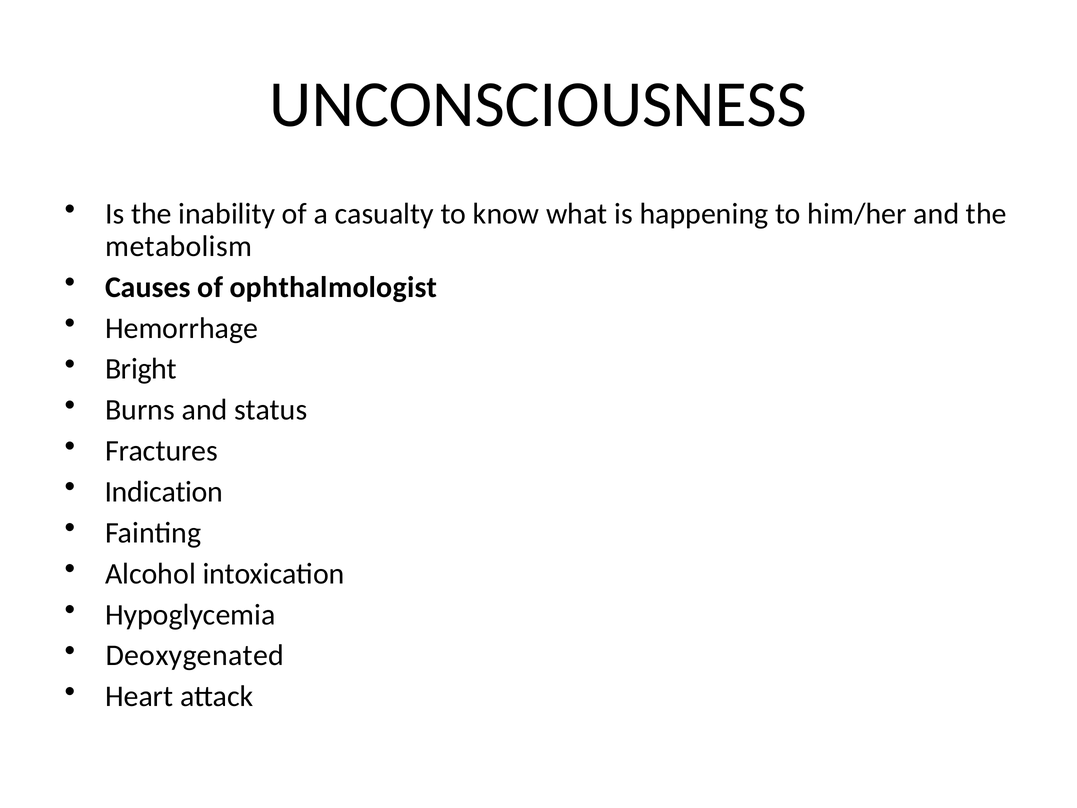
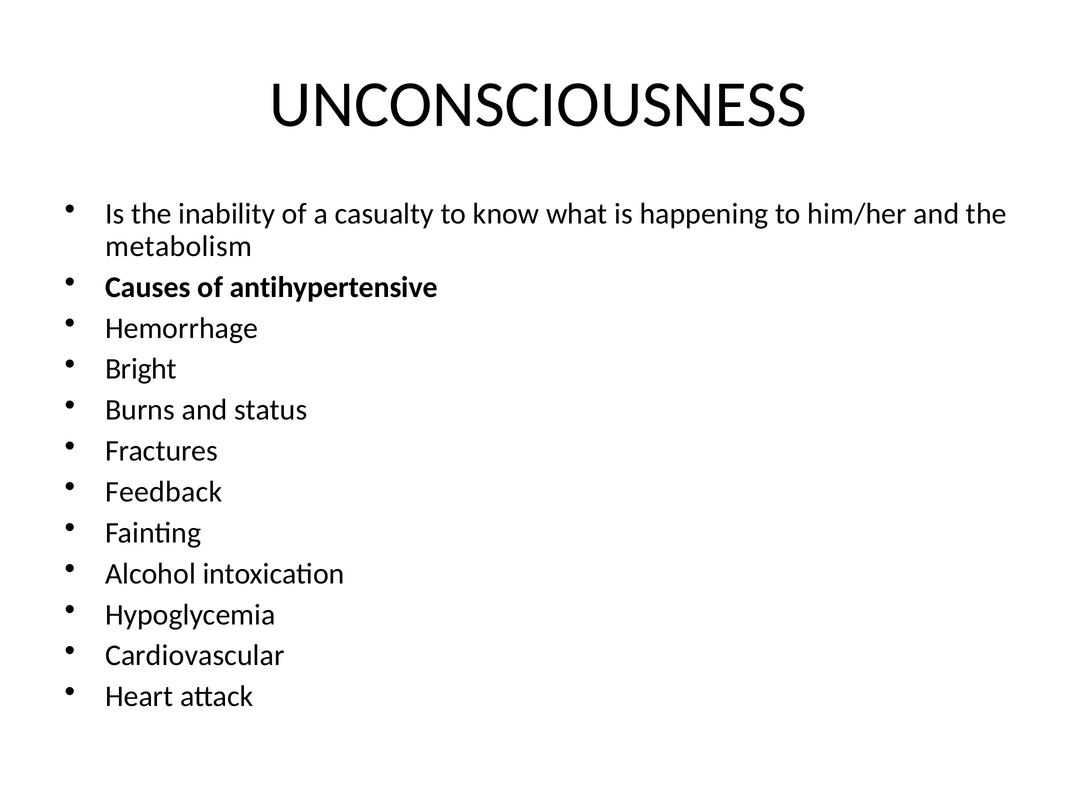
ophthalmologist: ophthalmologist -> antihypertensive
Indication: Indication -> Feedback
Deoxygenated: Deoxygenated -> Cardiovascular
